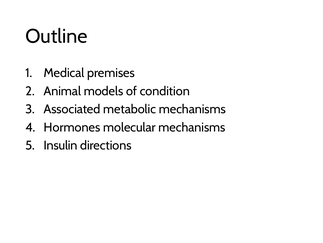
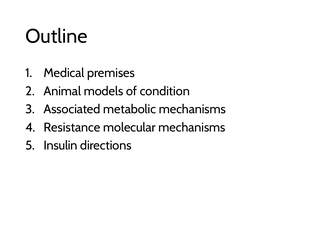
Hormones: Hormones -> Resistance
